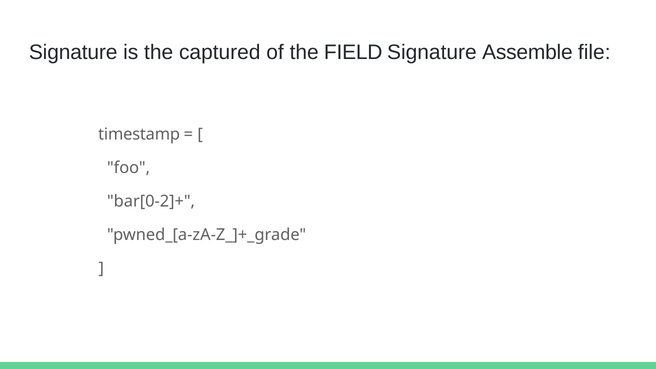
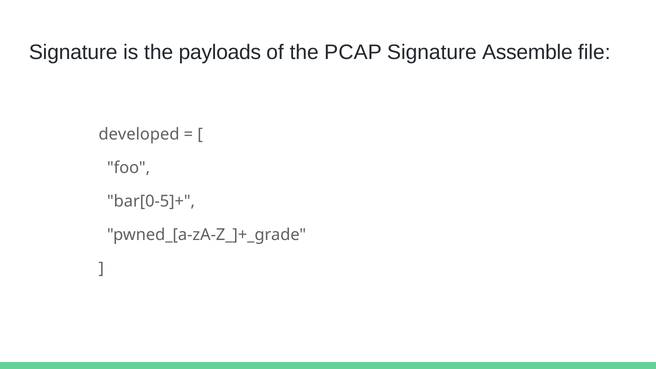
captured: captured -> payloads
FIELD: FIELD -> PCAP
timestamp: timestamp -> developed
bar[0-2]+: bar[0-2]+ -> bar[0-5]+
